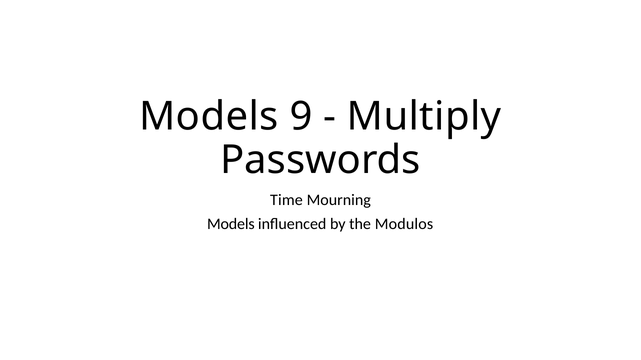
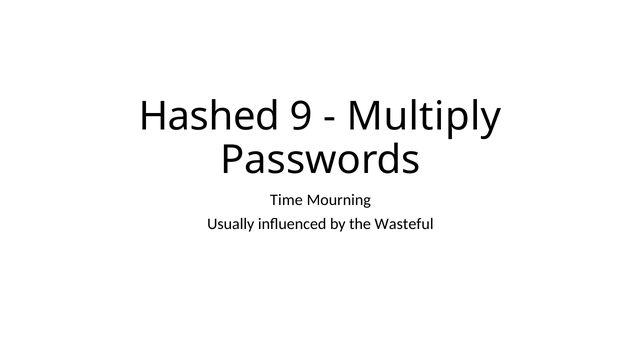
Models at (209, 117): Models -> Hashed
Models at (231, 224): Models -> Usually
Modulos: Modulos -> Wasteful
